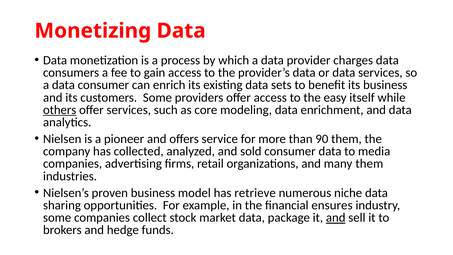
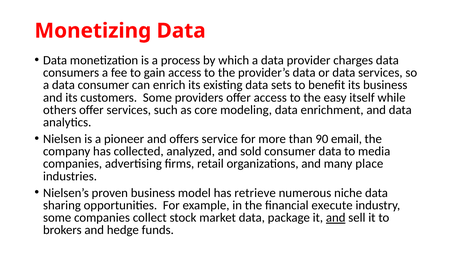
others underline: present -> none
90 them: them -> email
many them: them -> place
ensures: ensures -> execute
